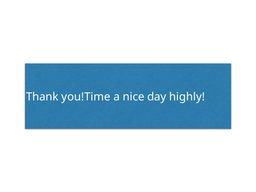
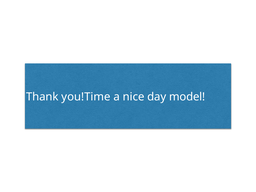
highly: highly -> model
